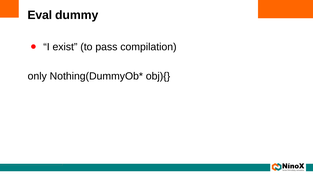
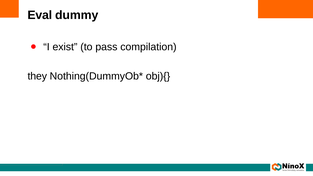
only: only -> they
